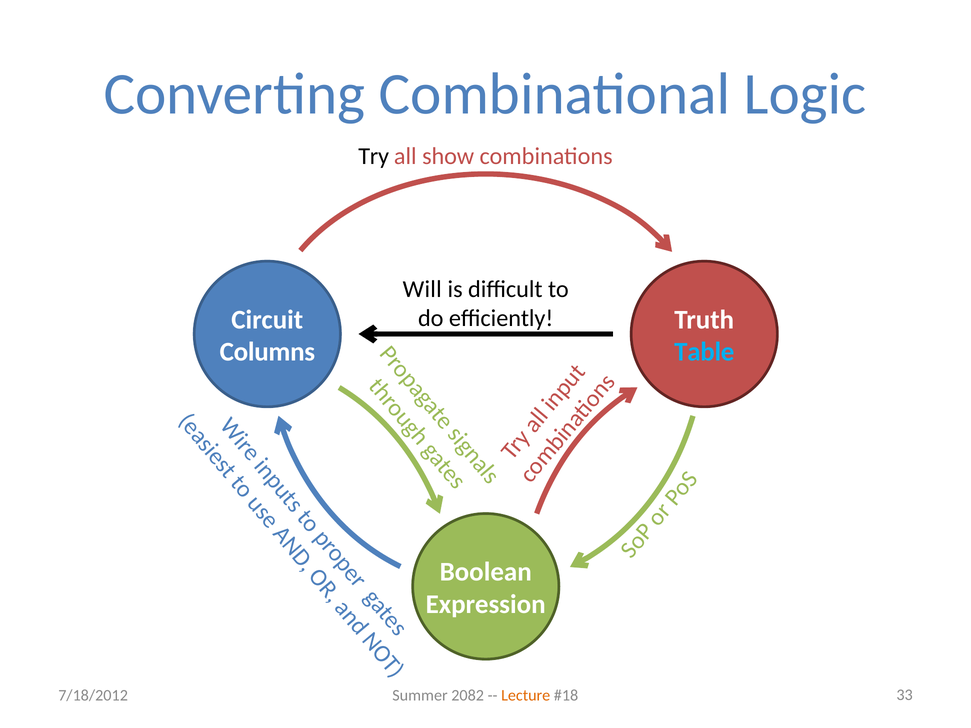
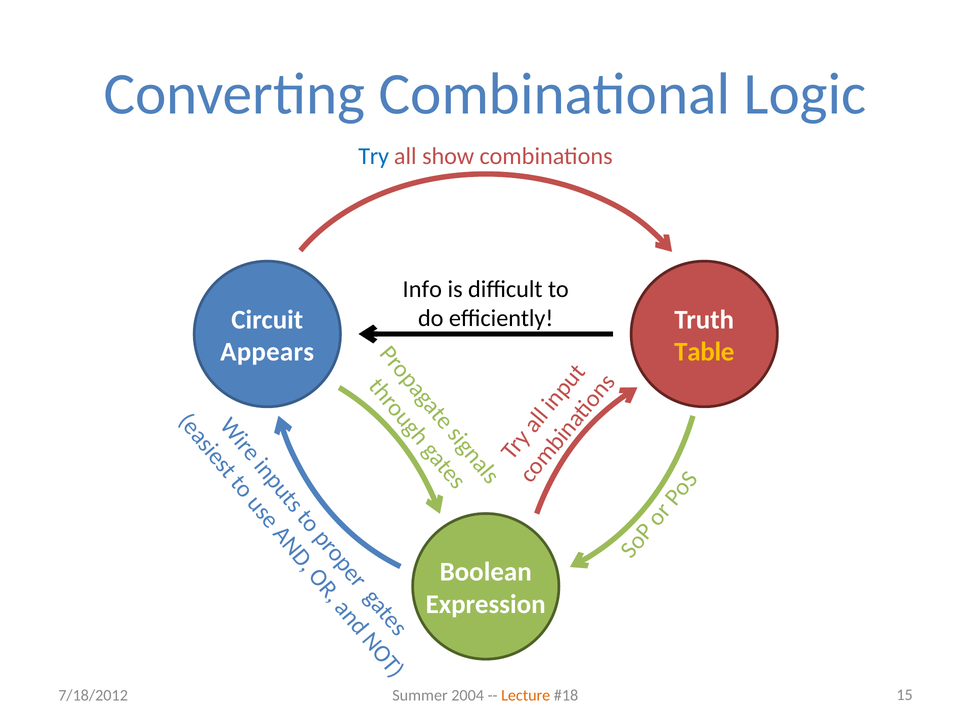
Try colour: black -> blue
Will: Will -> Info
Columns: Columns -> Appears
Table colour: light blue -> yellow
2082: 2082 -> 2004
33: 33 -> 15
